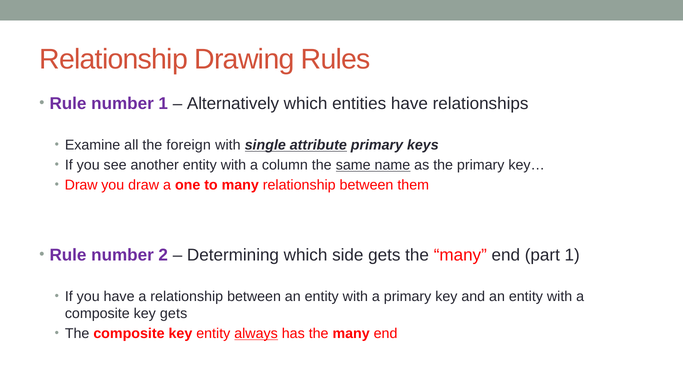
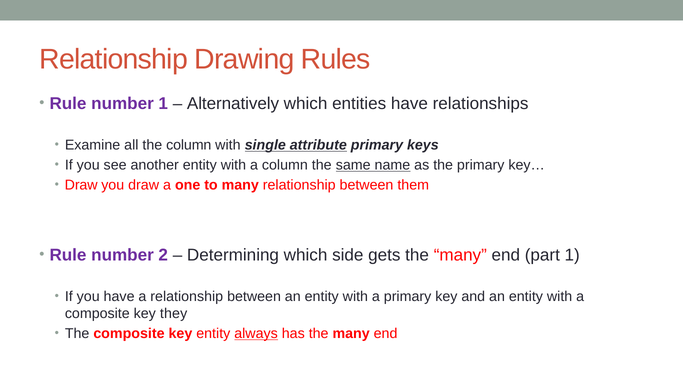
the foreign: foreign -> column
key gets: gets -> they
